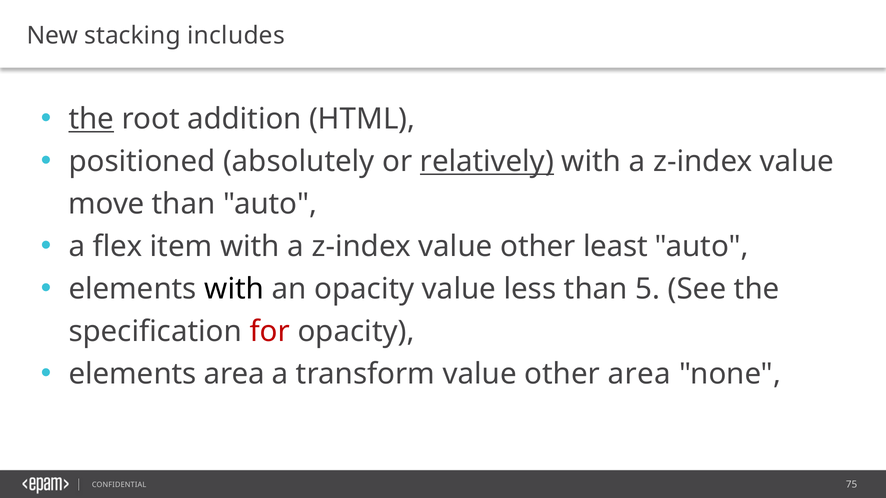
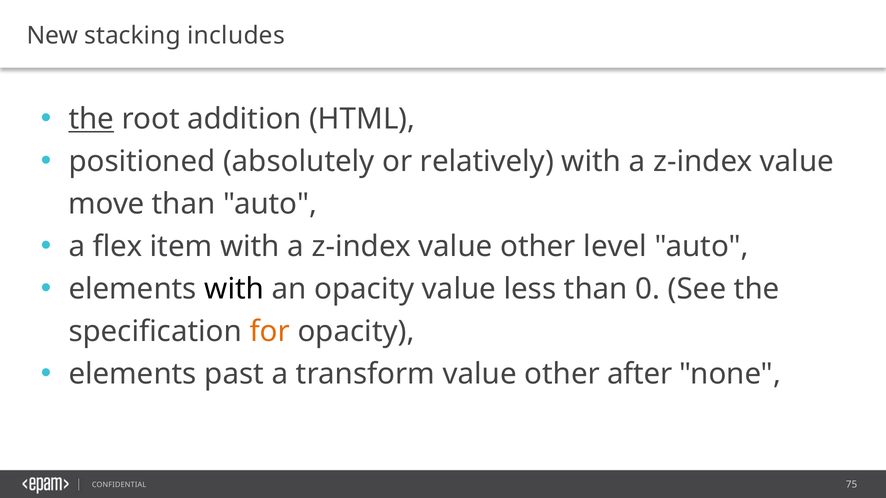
relatively underline: present -> none
least: least -> level
5: 5 -> 0
for colour: red -> orange
elements area: area -> past
other area: area -> after
